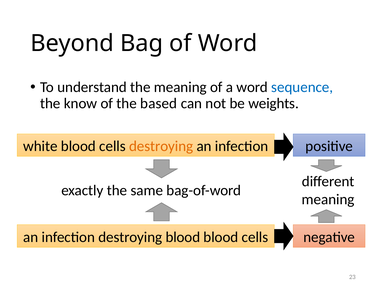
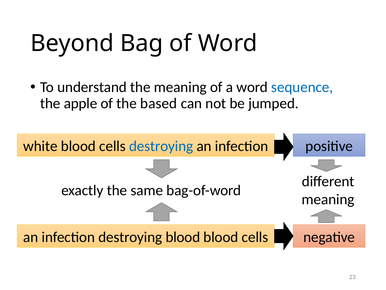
know: know -> apple
weights: weights -> jumped
destroying at (161, 146) colour: orange -> blue
